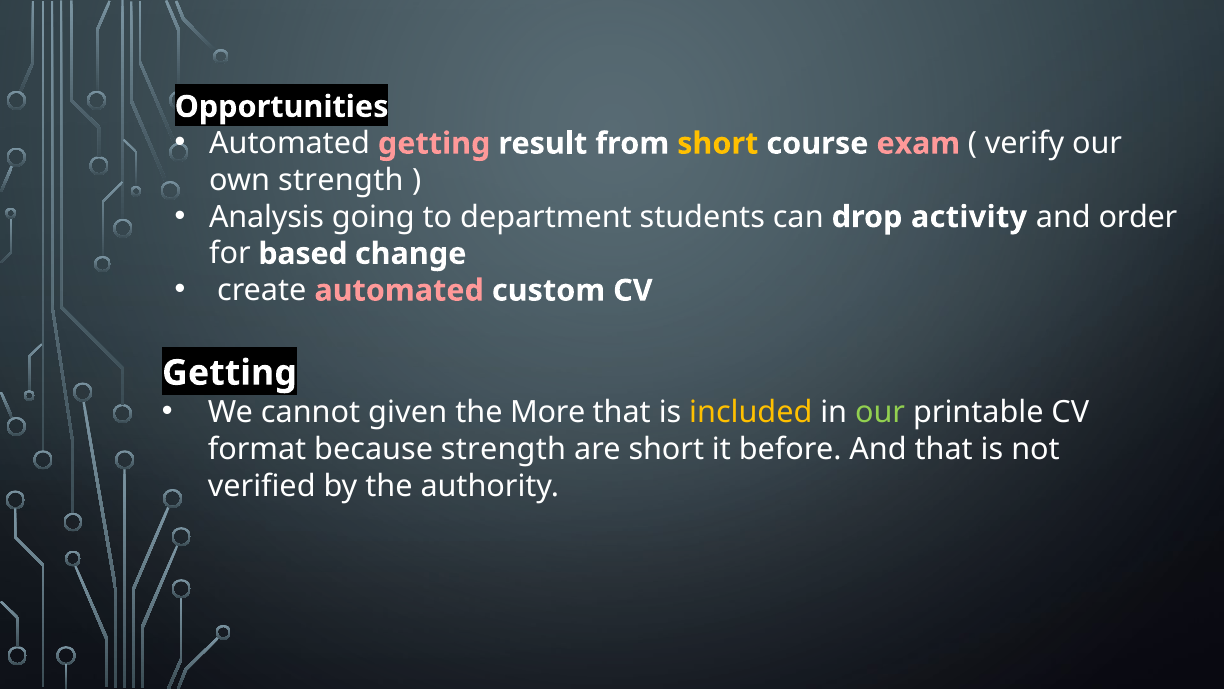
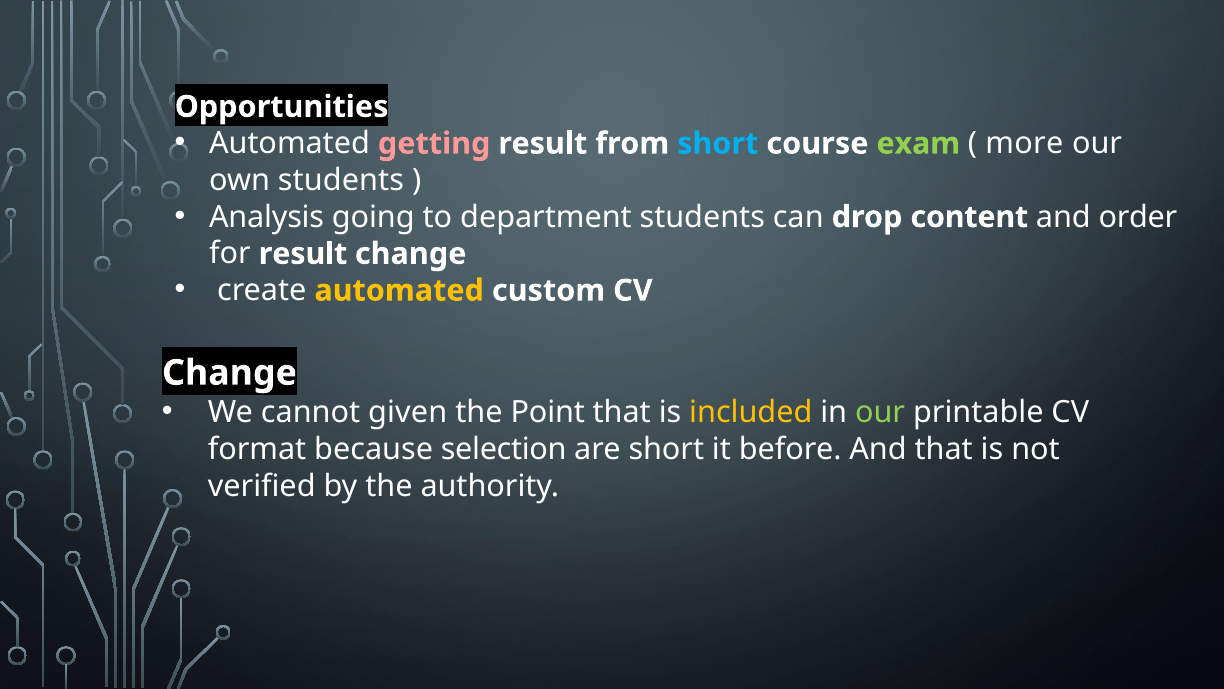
short at (718, 143) colour: yellow -> light blue
exam colour: pink -> light green
verify: verify -> more
own strength: strength -> students
activity: activity -> content
for based: based -> result
automated at (399, 290) colour: pink -> yellow
Getting at (229, 373): Getting -> Change
More: More -> Point
because strength: strength -> selection
